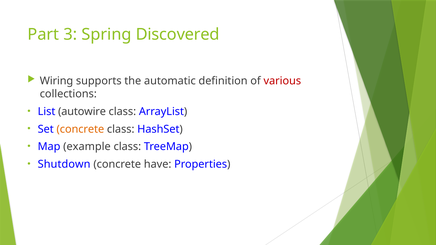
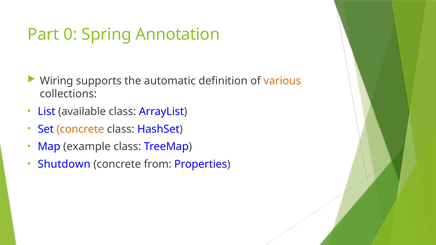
3: 3 -> 0
Discovered: Discovered -> Annotation
various colour: red -> orange
autowire: autowire -> available
have: have -> from
